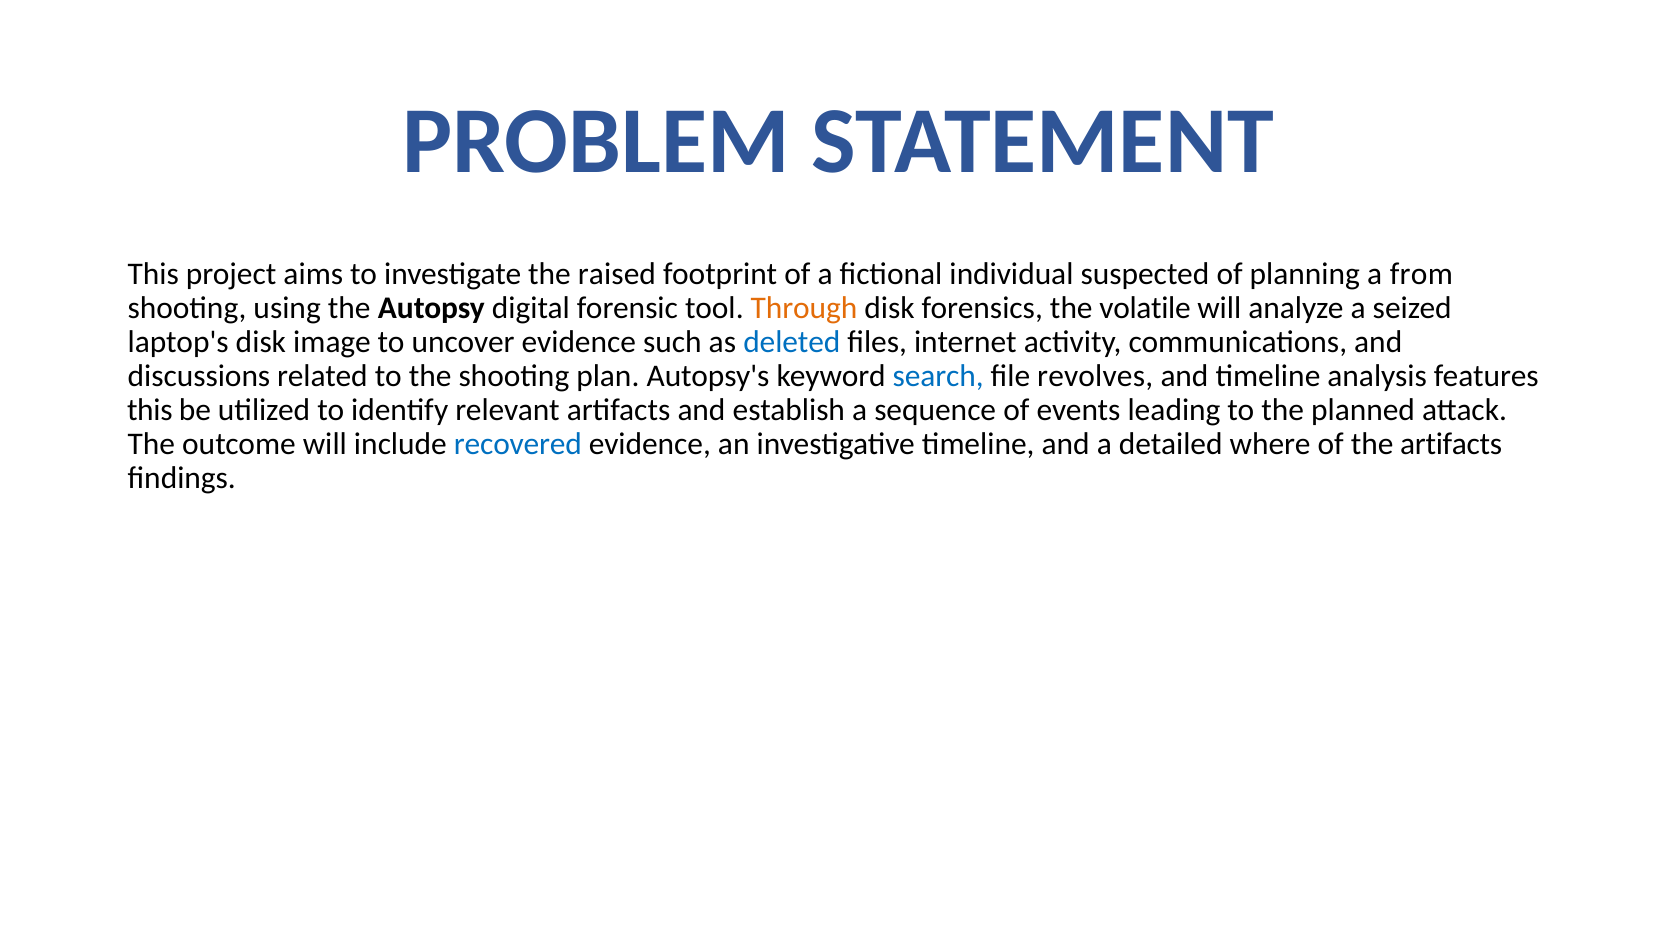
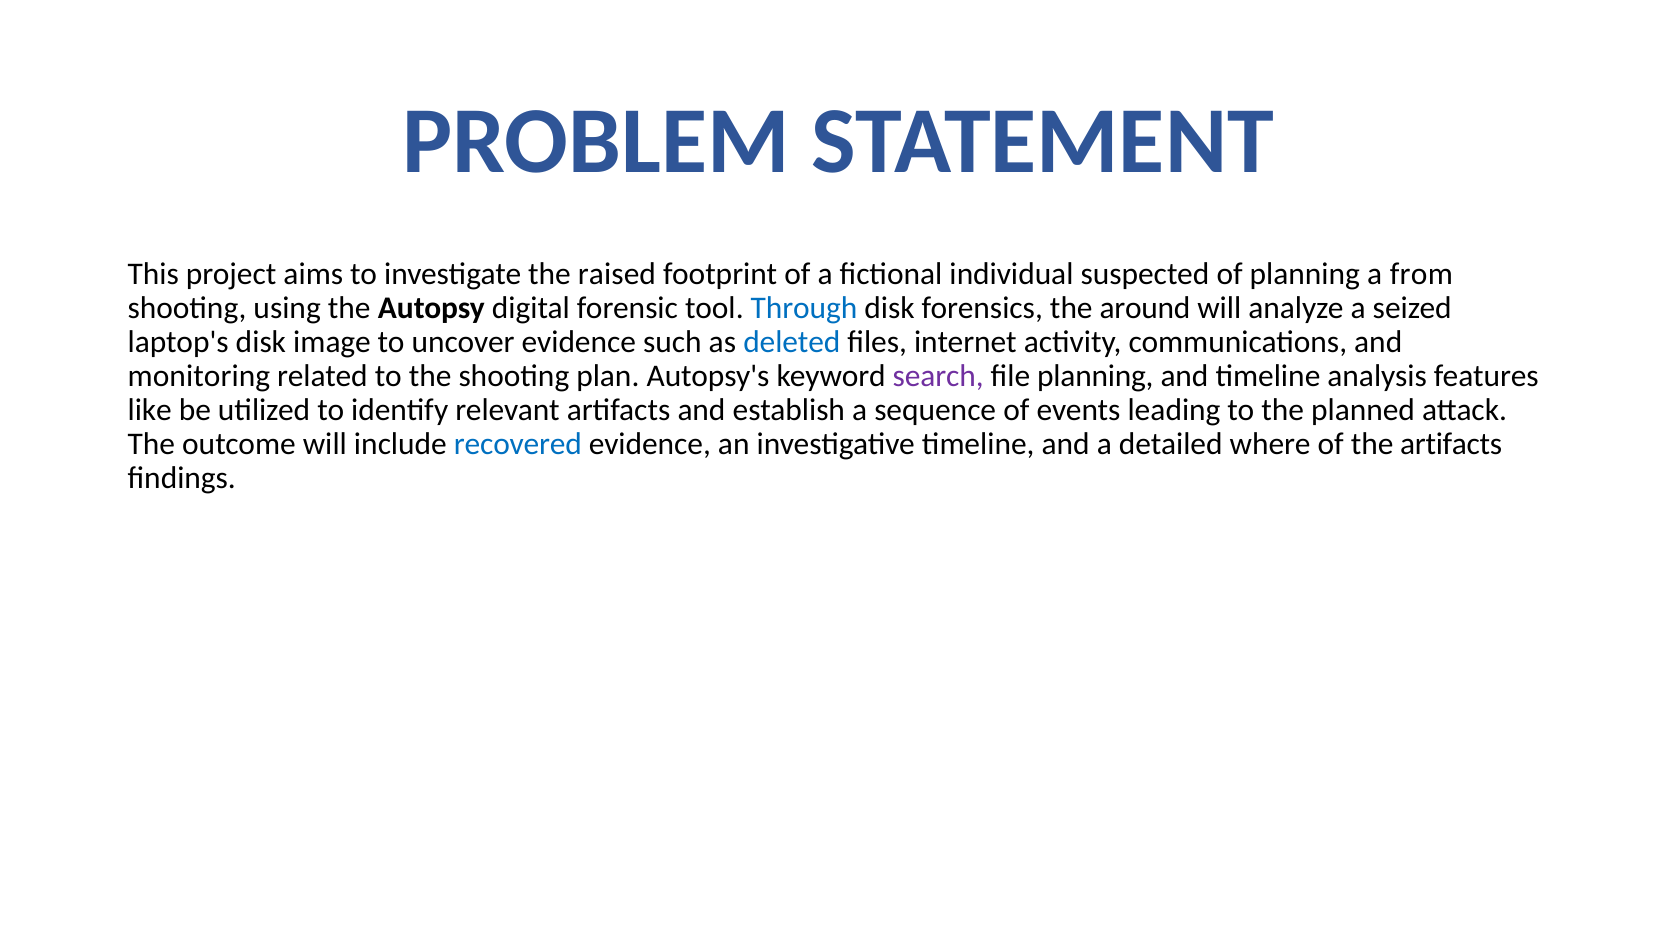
Through colour: orange -> blue
volatile: volatile -> around
discussions: discussions -> monitoring
search colour: blue -> purple
file revolves: revolves -> planning
this at (150, 410): this -> like
